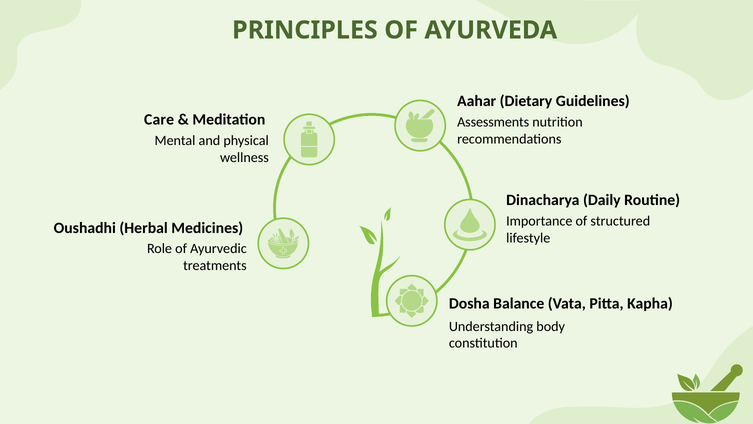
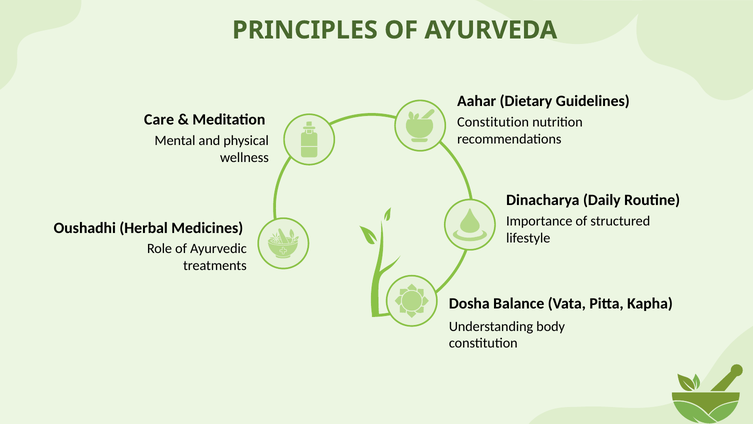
Assessments at (493, 122): Assessments -> Constitution
